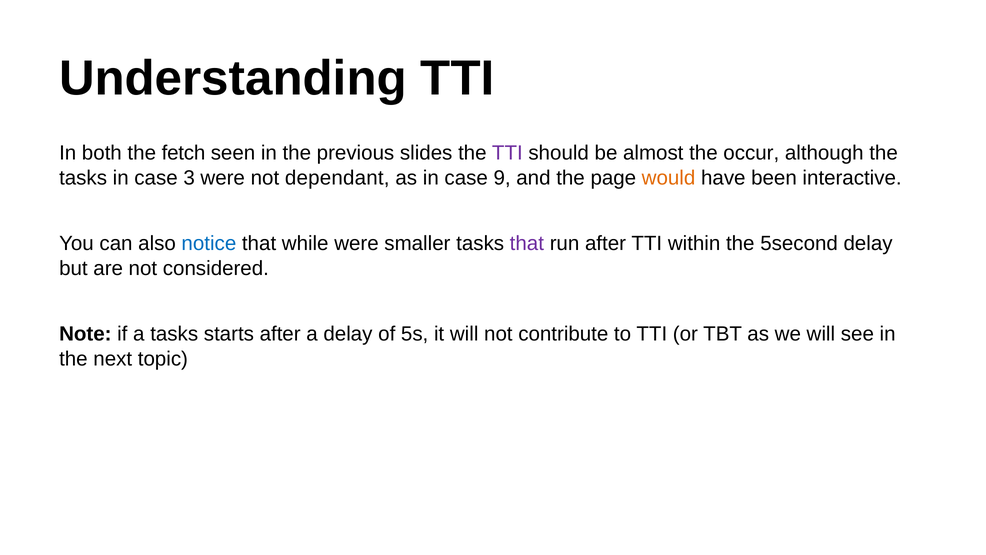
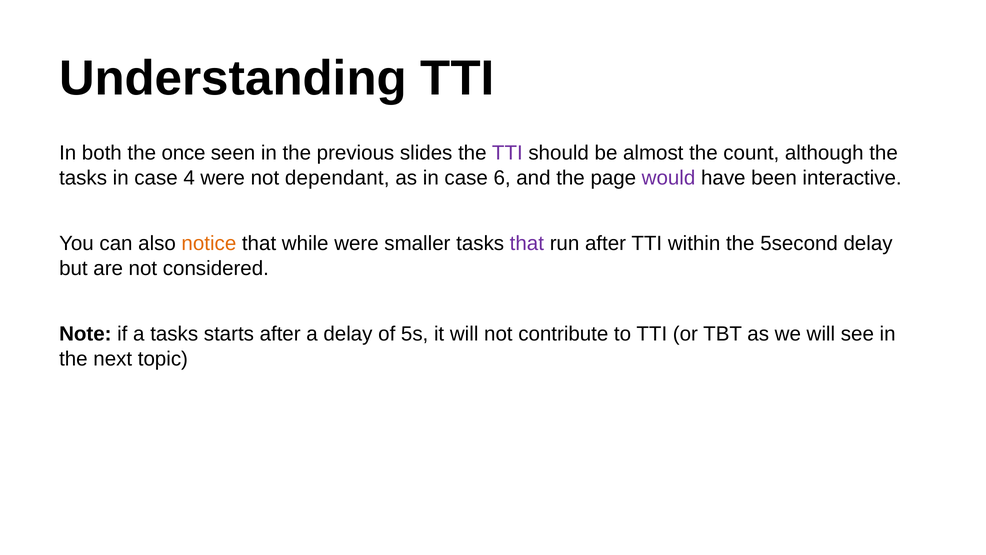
fetch: fetch -> once
occur: occur -> count
3: 3 -> 4
9: 9 -> 6
would colour: orange -> purple
notice colour: blue -> orange
